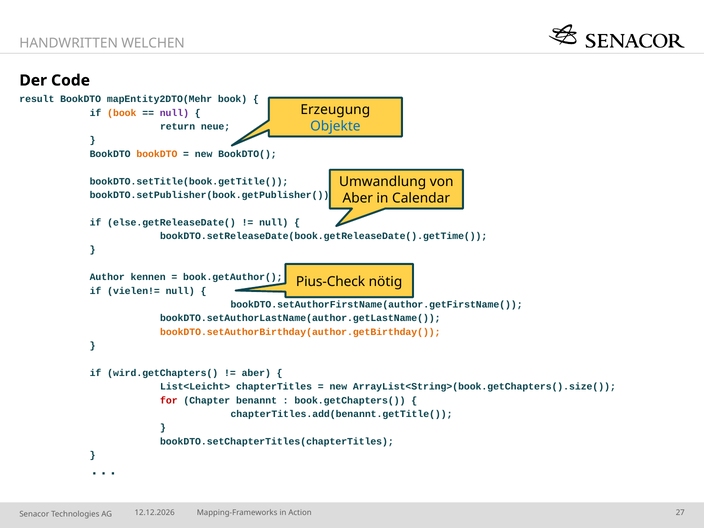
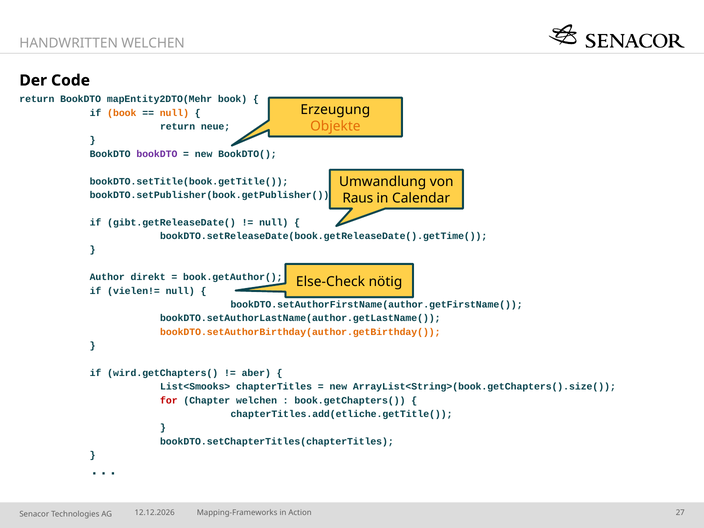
result at (37, 99): result -> return
null at (174, 113) colour: purple -> orange
Objekte colour: blue -> orange
bookDTO at (157, 154) colour: orange -> purple
Aber at (358, 198): Aber -> Raus
else.getReleaseDate(: else.getReleaseDate( -> gibt.getReleaseDate(
kennen: kennen -> direkt
Pius-Check: Pius-Check -> Else-Check
List<Leicht>: List<Leicht> -> List<Smooks>
Chapter benannt: benannt -> welchen
chapterTitles.add(benannt.getTitle(: chapterTitles.add(benannt.getTitle( -> chapterTitles.add(etliche.getTitle(
